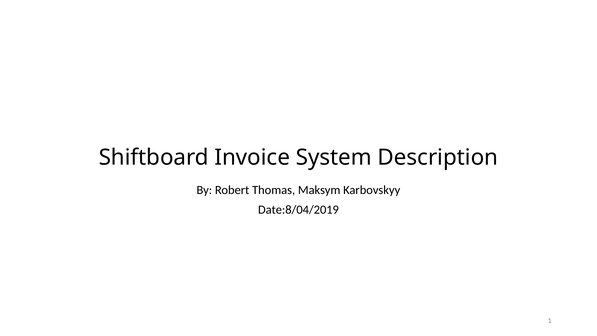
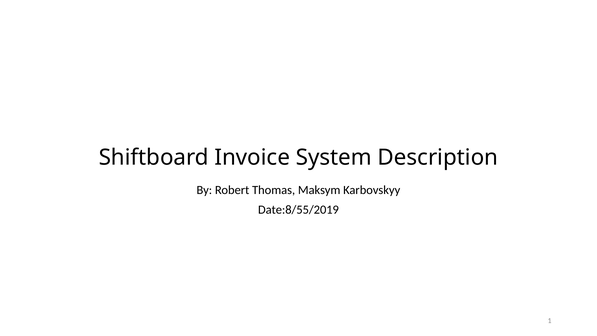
Date:8/04/2019: Date:8/04/2019 -> Date:8/55/2019
